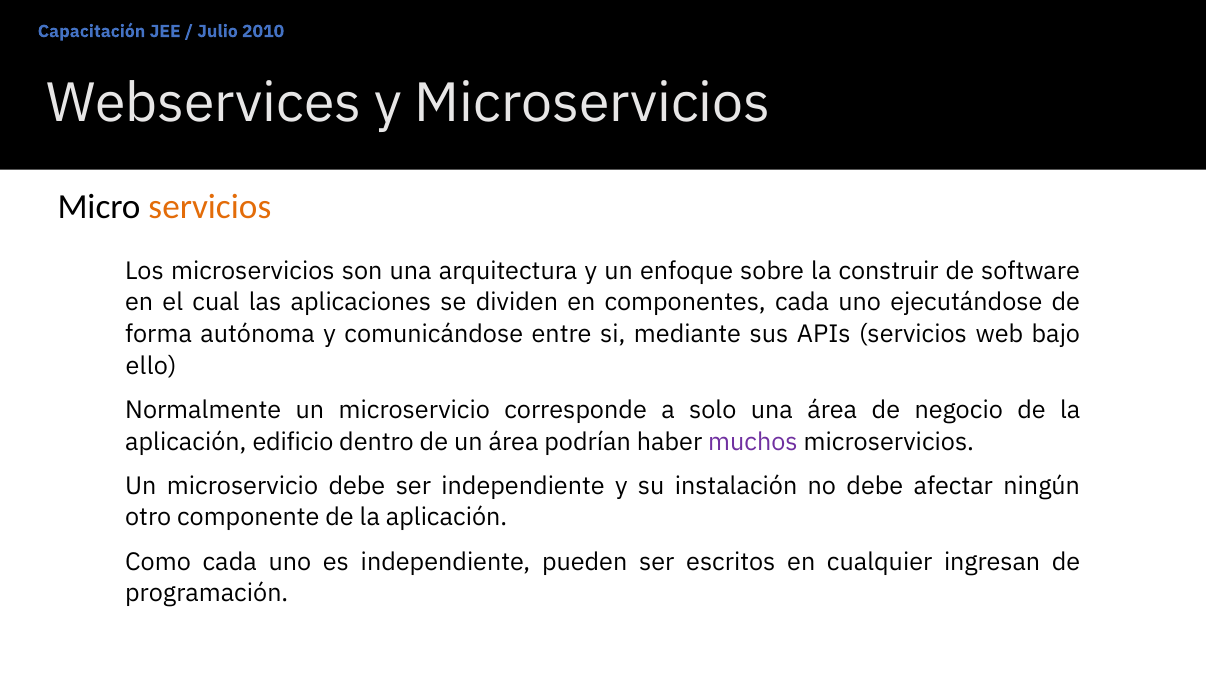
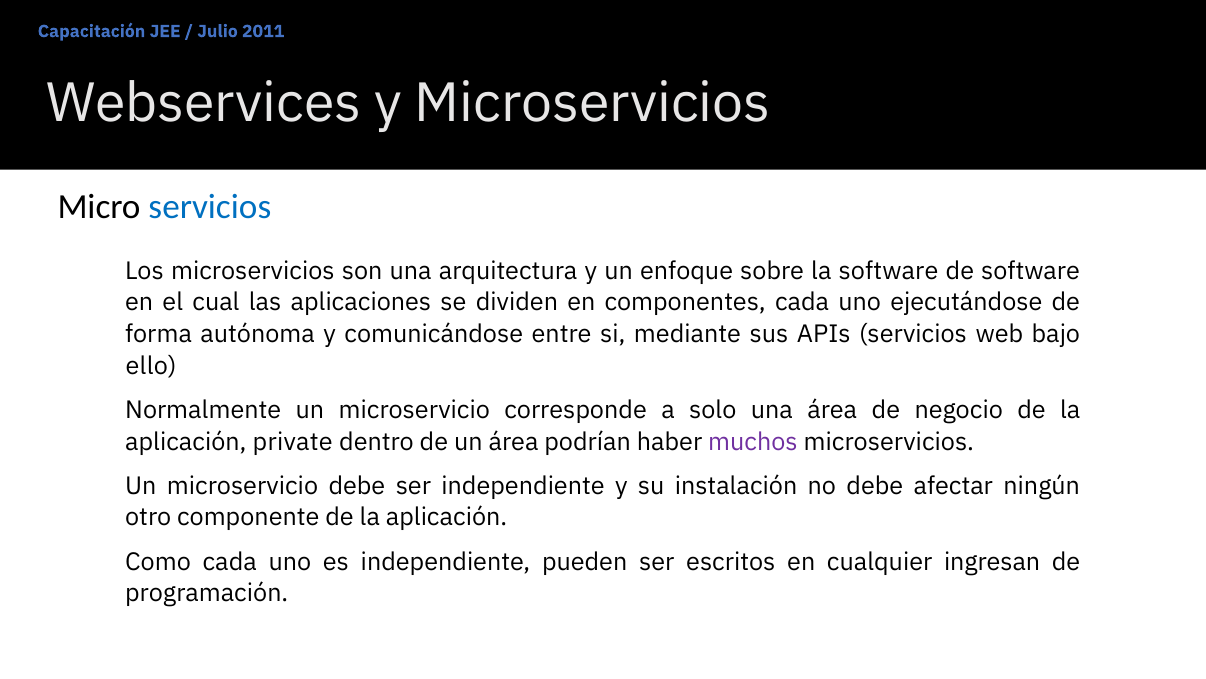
2010: 2010 -> 2011
servicios at (210, 207) colour: orange -> blue
la construir: construir -> software
edificio: edificio -> private
